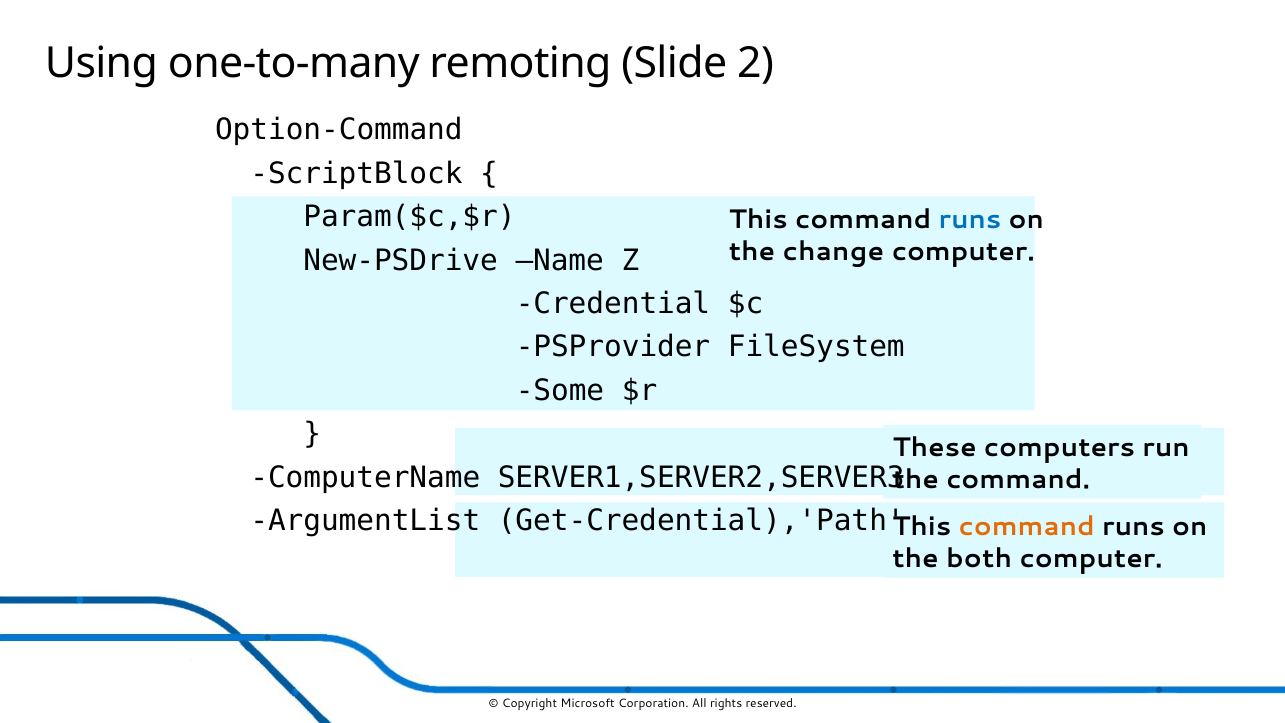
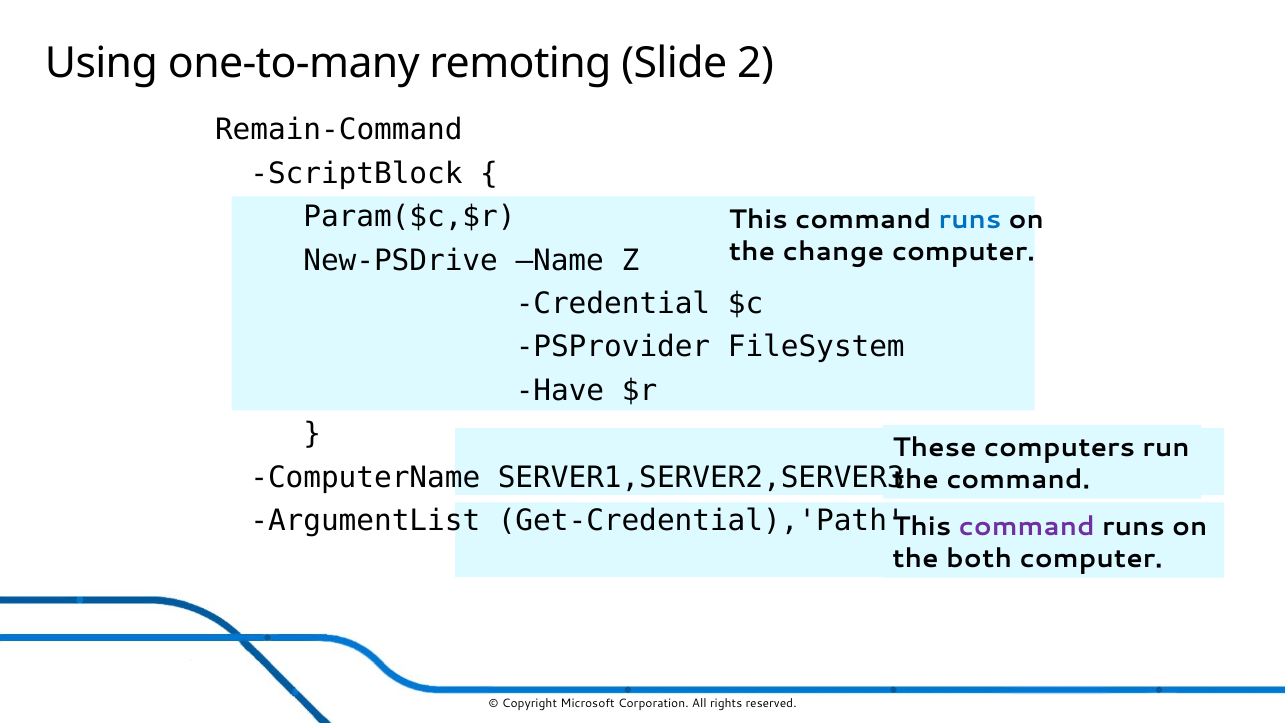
Option-Command: Option-Command -> Remain-Command
Some: Some -> Have
command at (1027, 526) colour: orange -> purple
